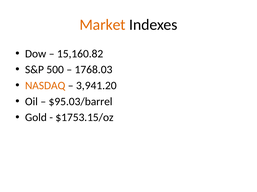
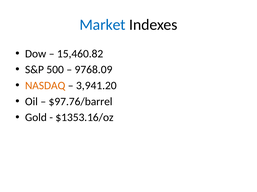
Market colour: orange -> blue
15,160.82: 15,160.82 -> 15,460.82
1768.03: 1768.03 -> 9768.09
$95.03/barrel: $95.03/barrel -> $97.76/barrel
$1753.15/oz: $1753.15/oz -> $1353.16/oz
